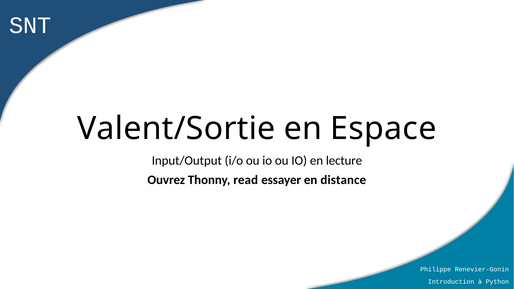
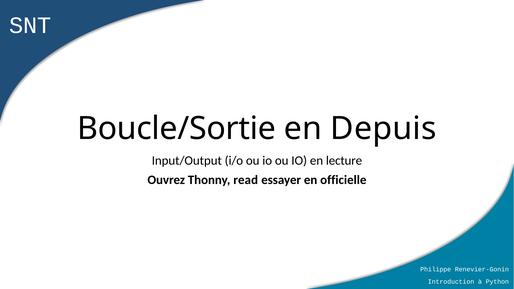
Valent/Sortie: Valent/Sortie -> Boucle/Sortie
Espace: Espace -> Depuis
distance: distance -> officielle
